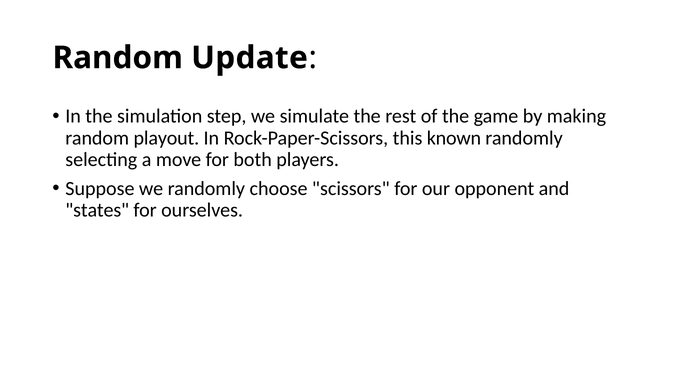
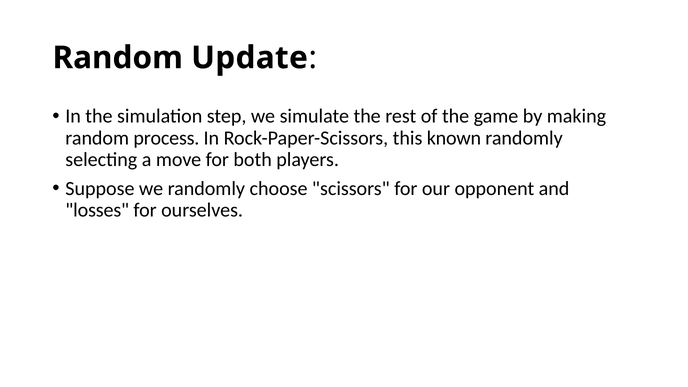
playout: playout -> process
states: states -> losses
